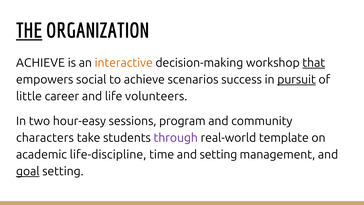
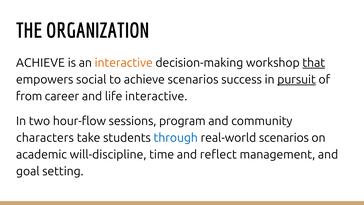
THE underline: present -> none
little: little -> from
life volunteers: volunteers -> interactive
hour-easy: hour-easy -> hour-flow
through colour: purple -> blue
real-world template: template -> scenarios
life-discipline: life-discipline -> will-discipline
and setting: setting -> reflect
goal underline: present -> none
